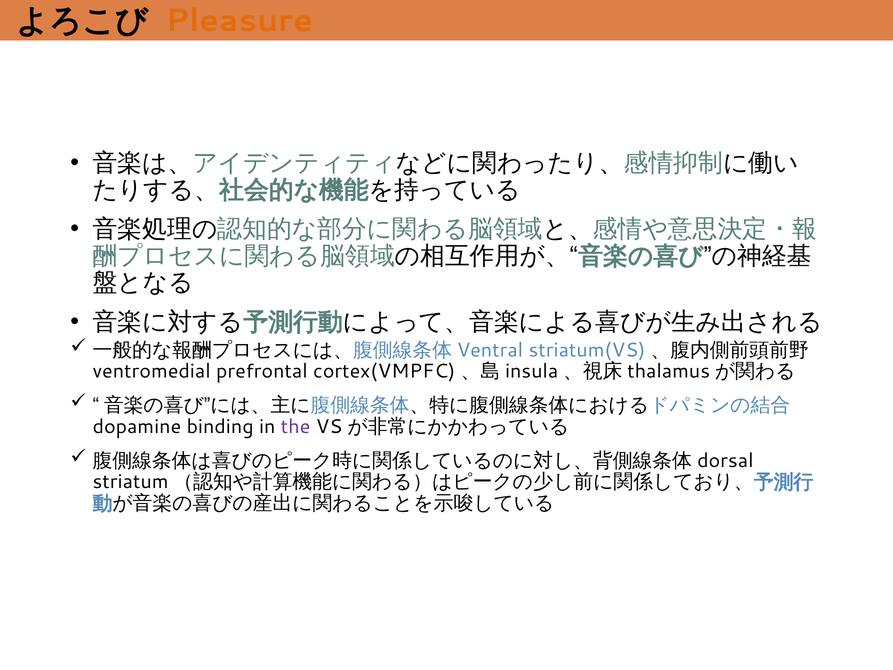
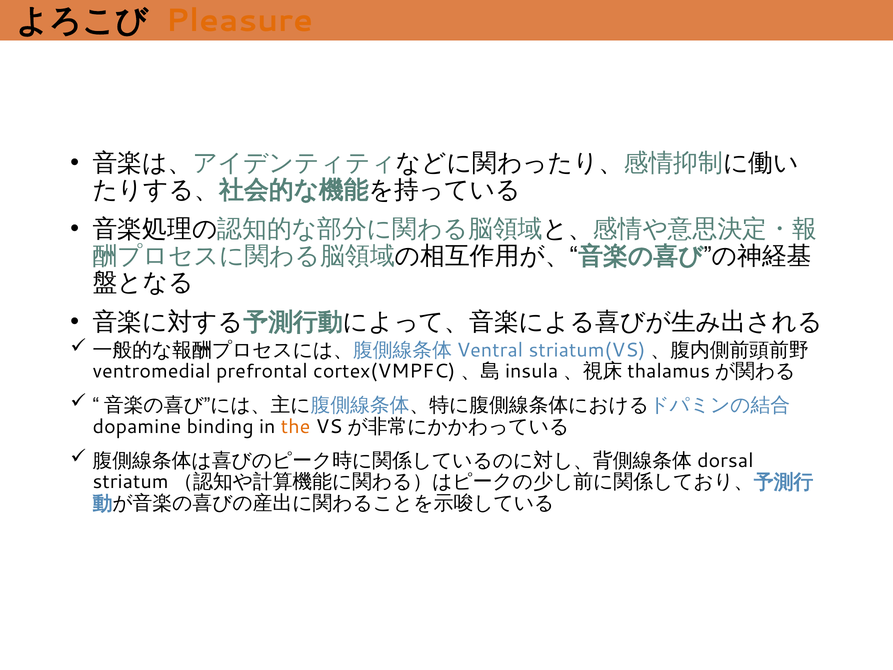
the colour: purple -> orange
